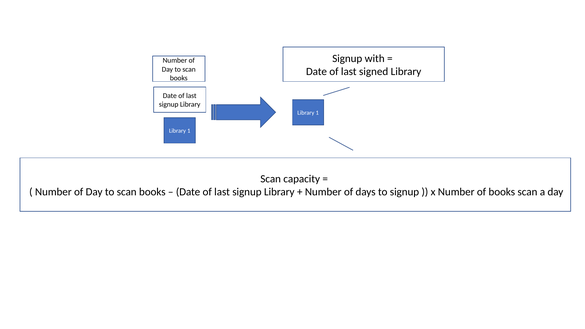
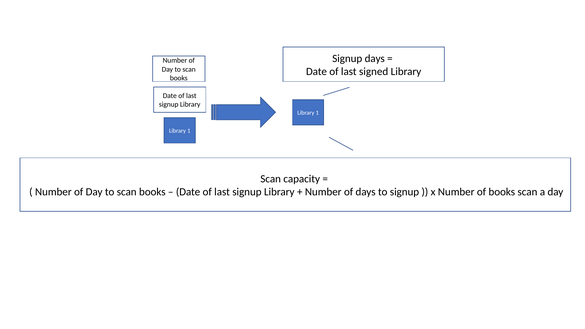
Signup with: with -> days
